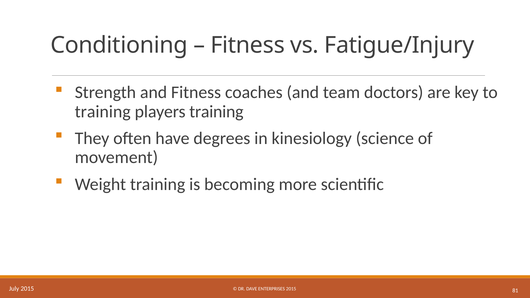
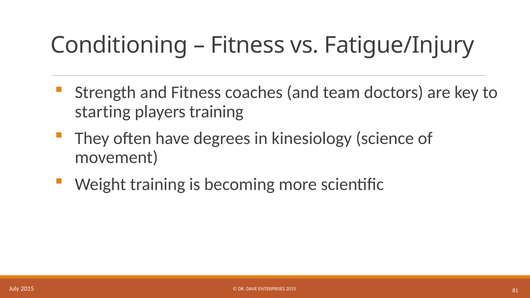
training at (103, 112): training -> starting
